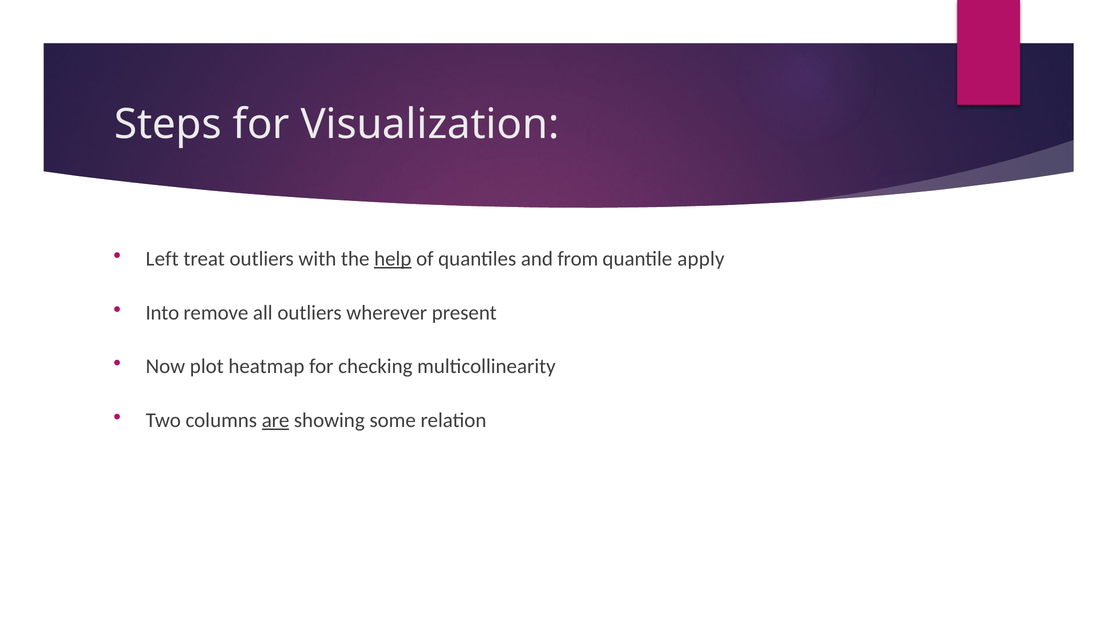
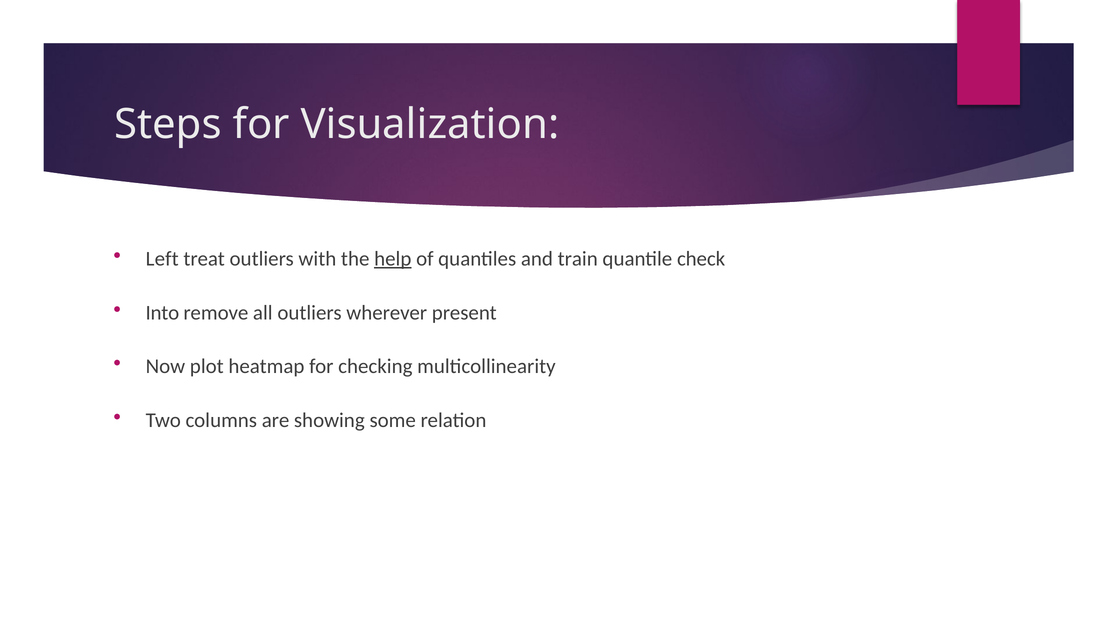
from: from -> train
apply: apply -> check
are underline: present -> none
